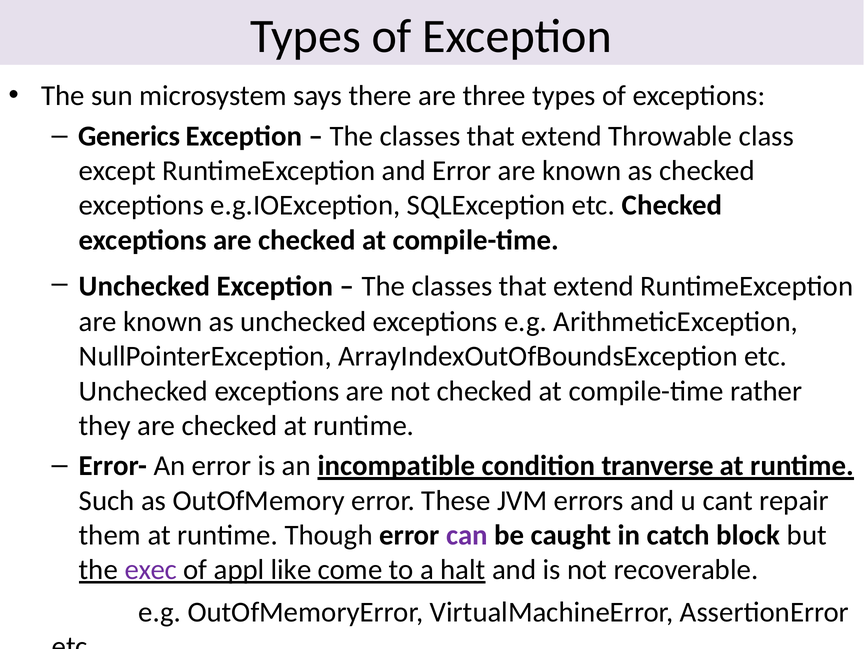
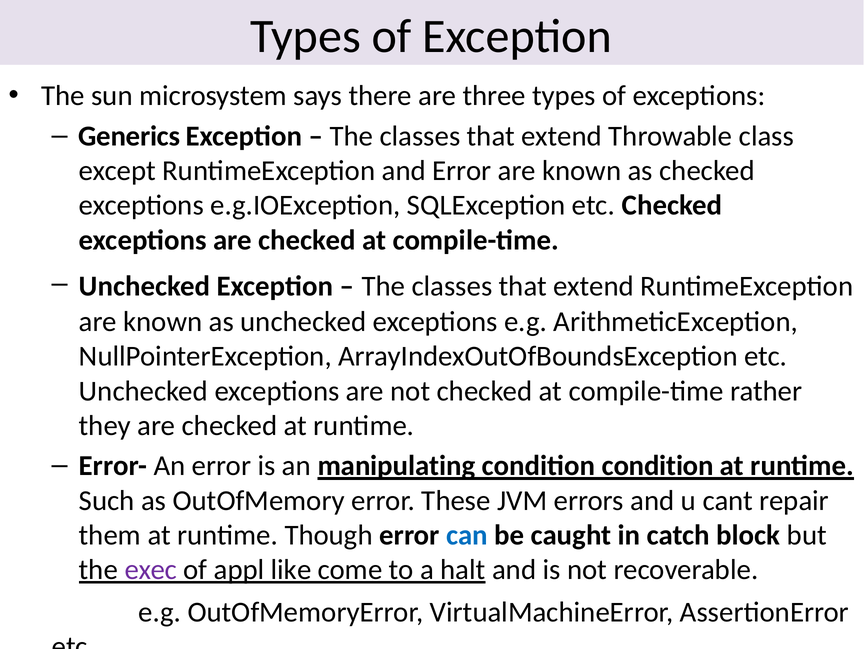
incompatible: incompatible -> manipulating
condition tranverse: tranverse -> condition
can colour: purple -> blue
